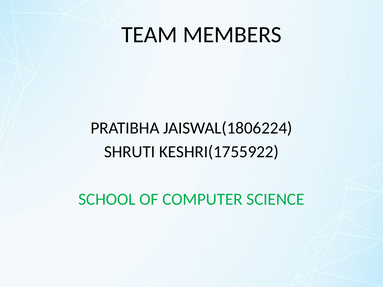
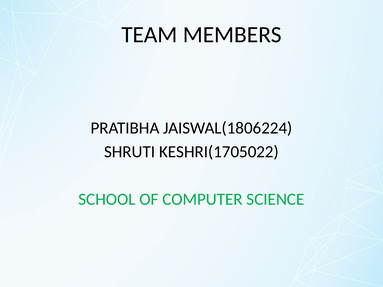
KESHRI(1755922: KESHRI(1755922 -> KESHRI(1705022
